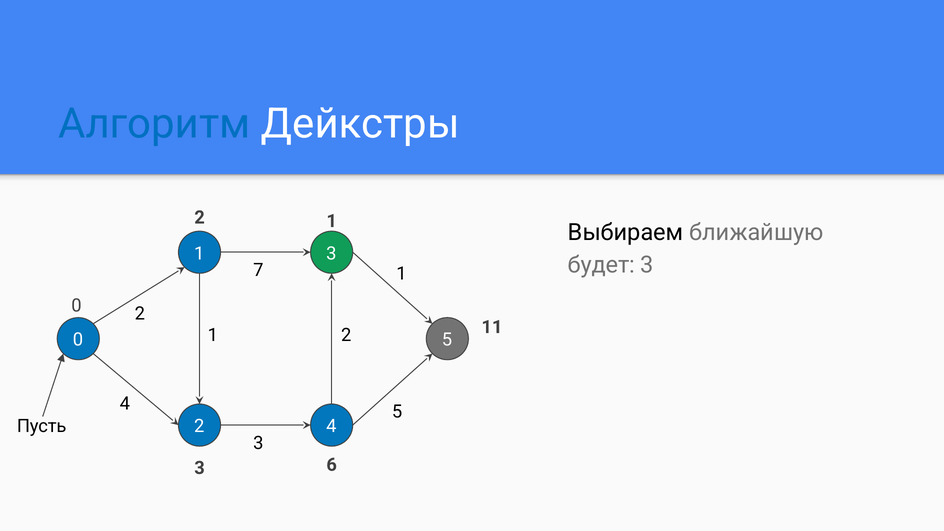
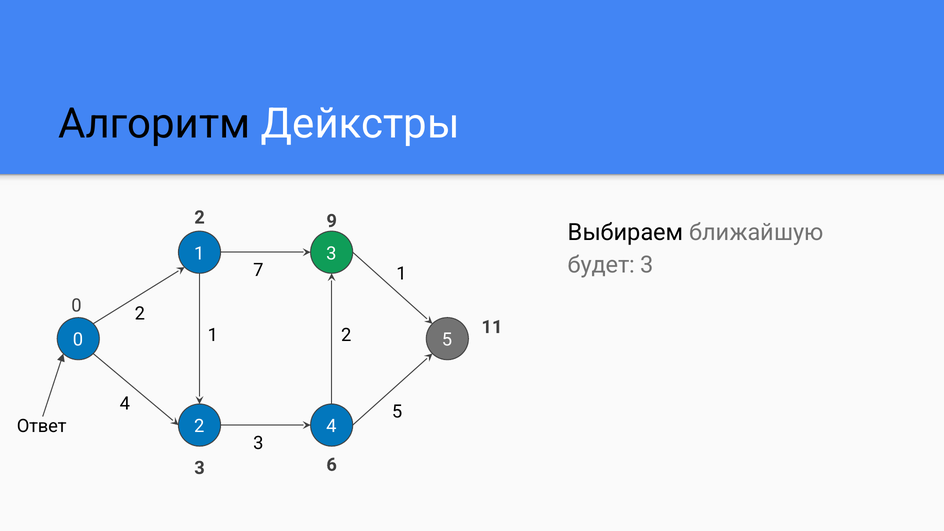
Алгоритм colour: blue -> black
2 1: 1 -> 9
Пусть: Пусть -> Ответ
